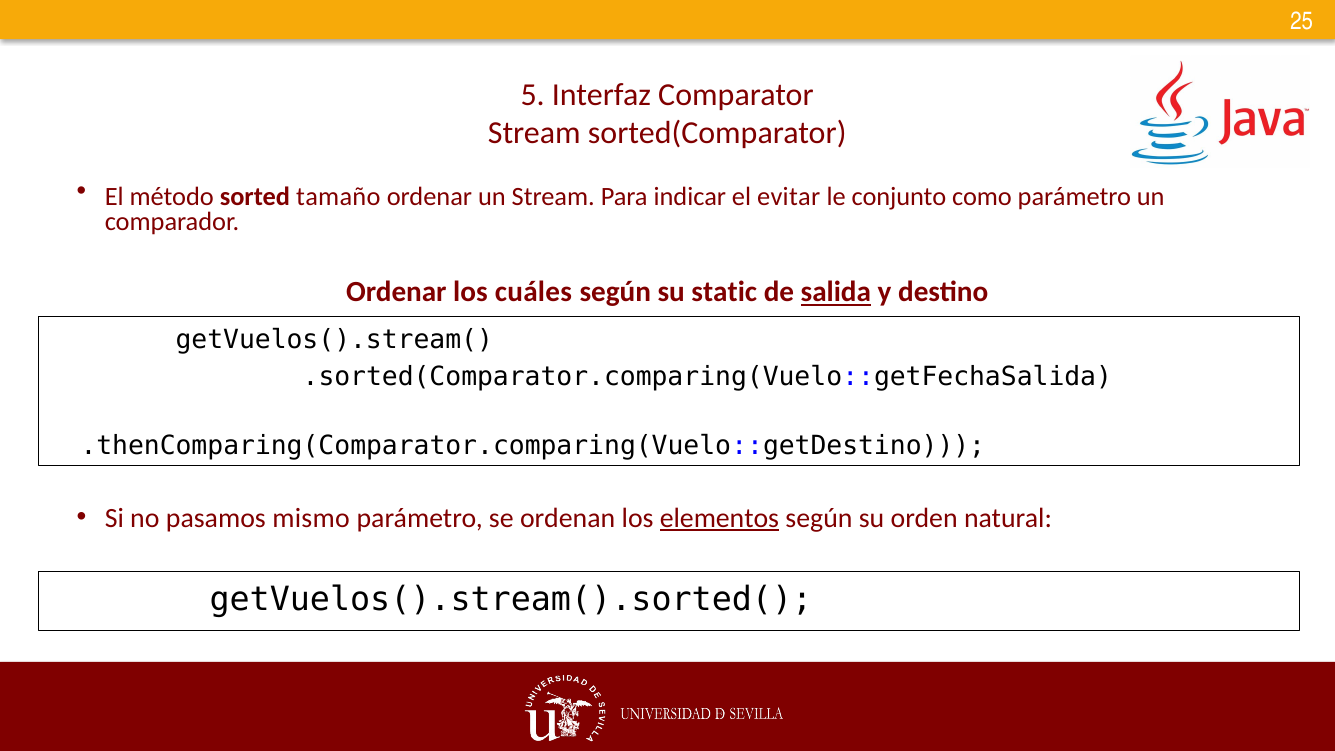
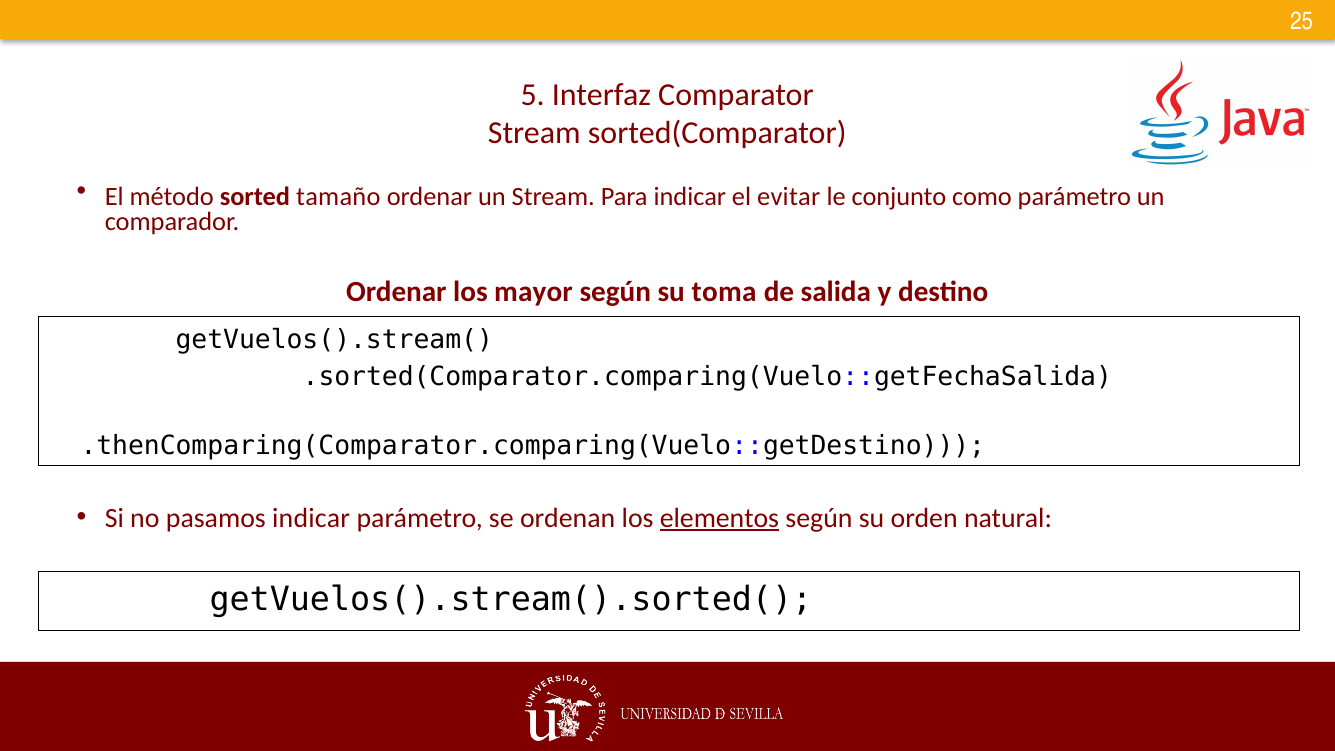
cuáles: cuáles -> mayor
static: static -> toma
salida underline: present -> none
pasamos mismo: mismo -> indicar
